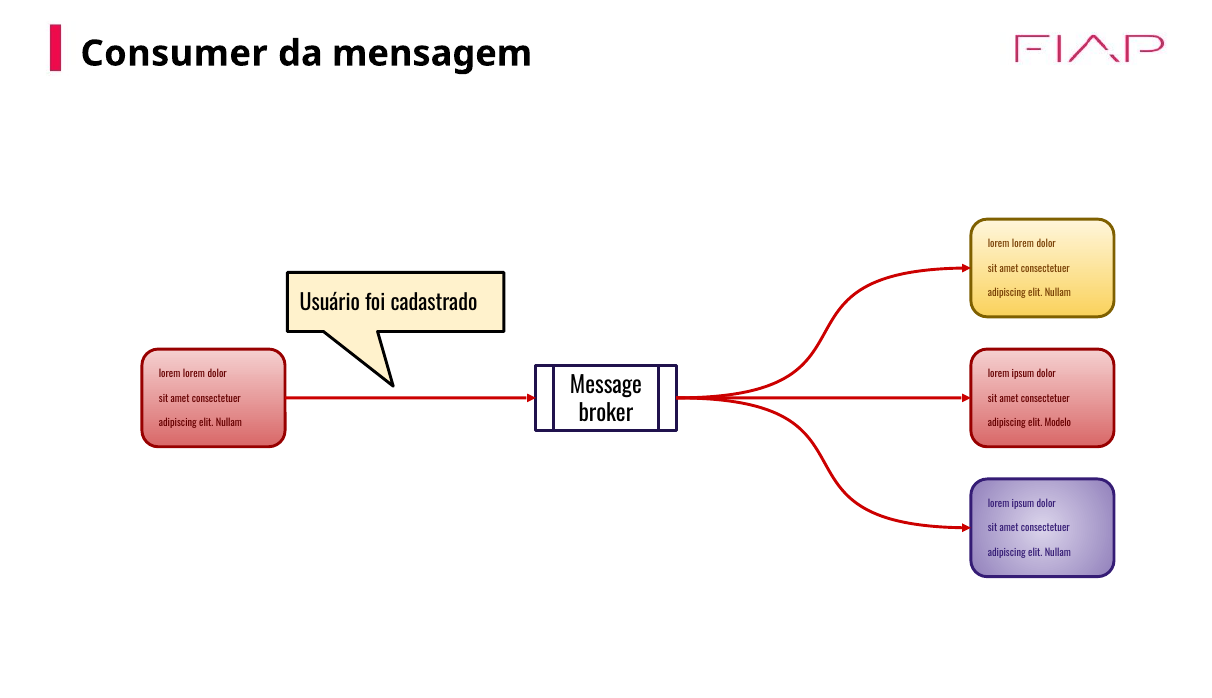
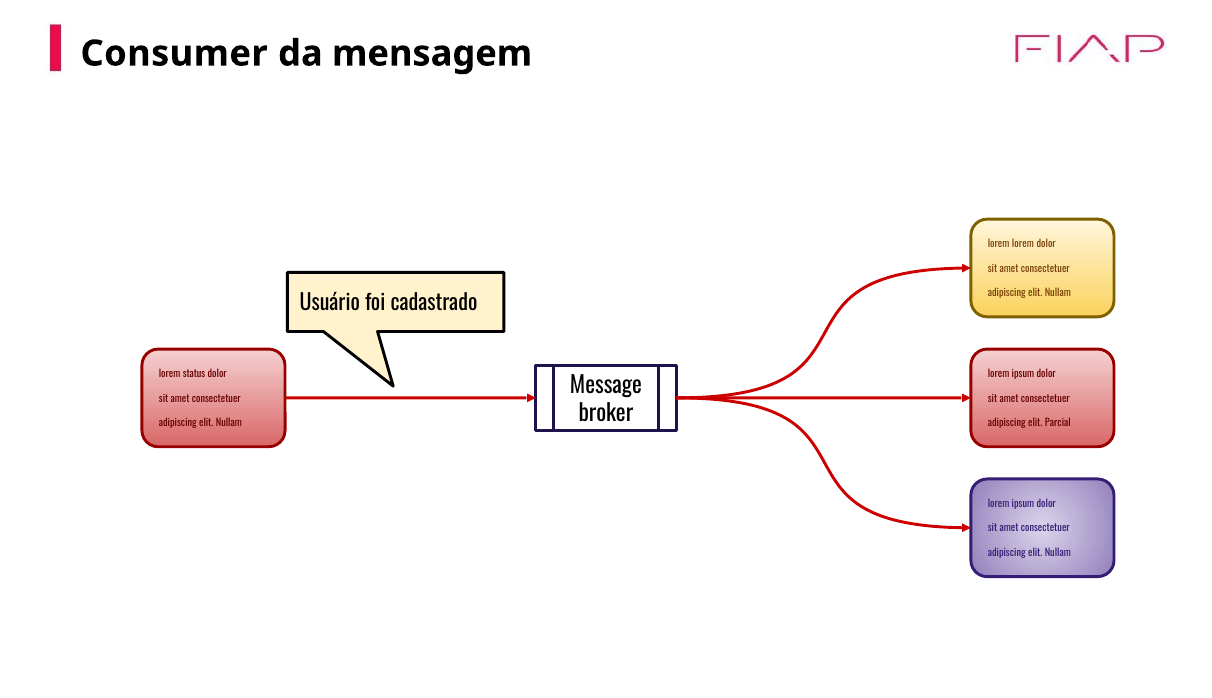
lorem at (194, 374): lorem -> status
Modelo: Modelo -> Parcial
